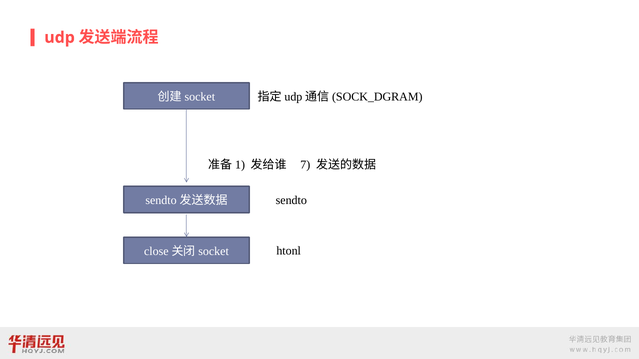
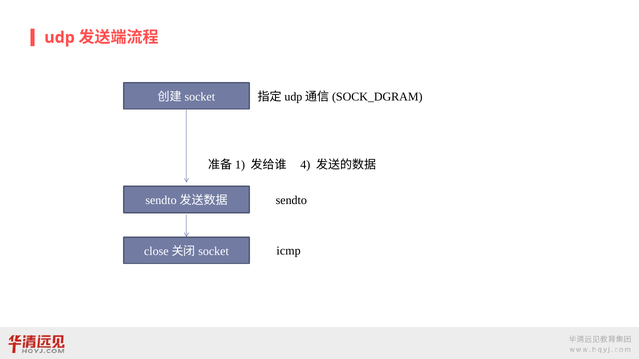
7: 7 -> 4
htonl: htonl -> icmp
